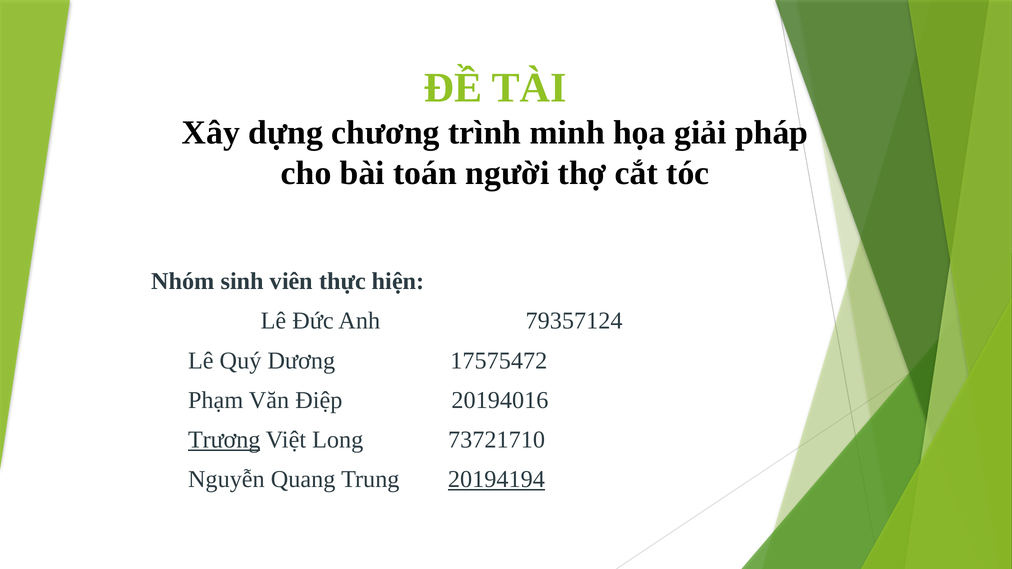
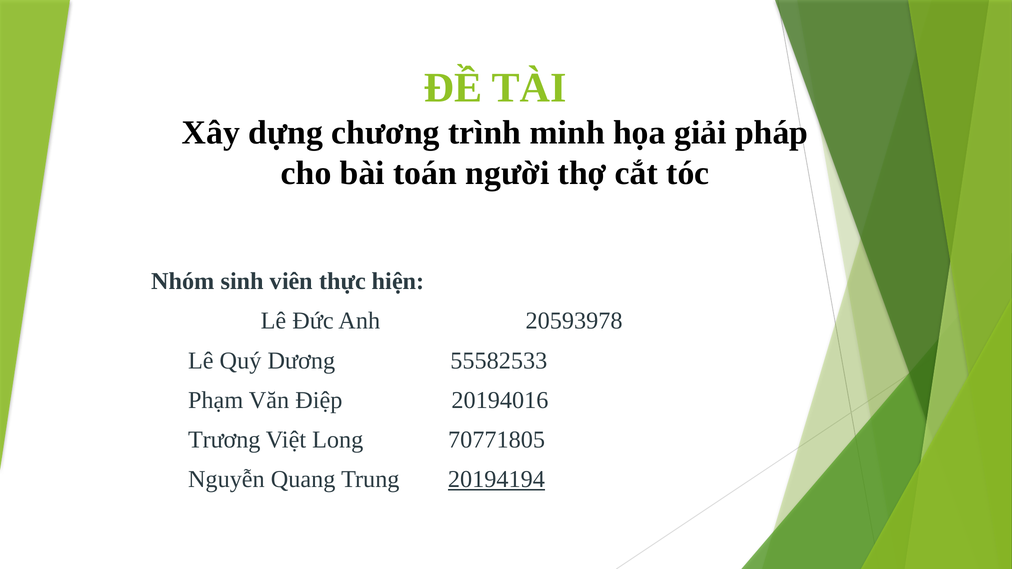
79357124: 79357124 -> 20593978
17575472: 17575472 -> 55582533
Trương underline: present -> none
73721710: 73721710 -> 70771805
